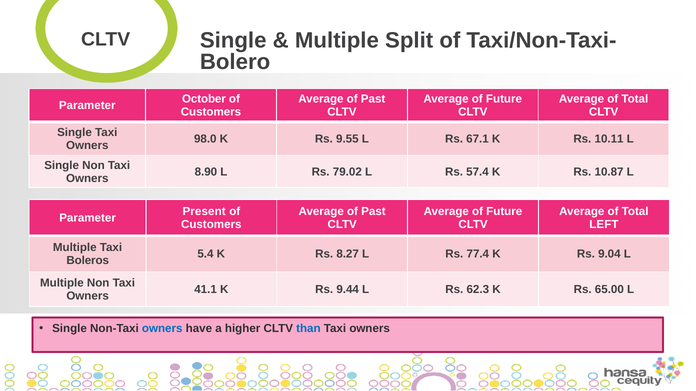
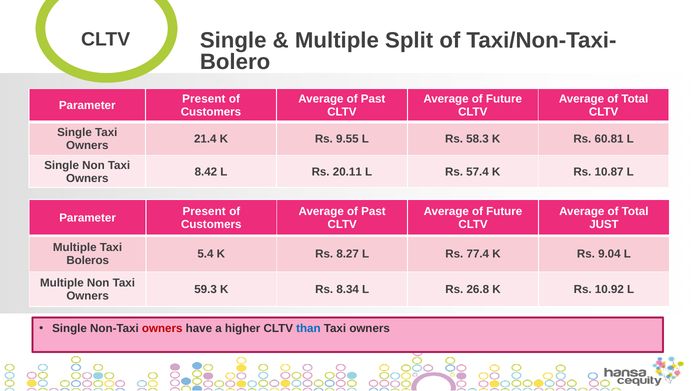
October at (204, 99): October -> Present
98.0: 98.0 -> 21.4
67.1: 67.1 -> 58.3
10.11: 10.11 -> 60.81
8.90: 8.90 -> 8.42
79.02: 79.02 -> 20.11
LEFT: LEFT -> JUST
41.1: 41.1 -> 59.3
9.44: 9.44 -> 8.34
62.3: 62.3 -> 26.8
65.00: 65.00 -> 10.92
owners at (162, 329) colour: blue -> red
